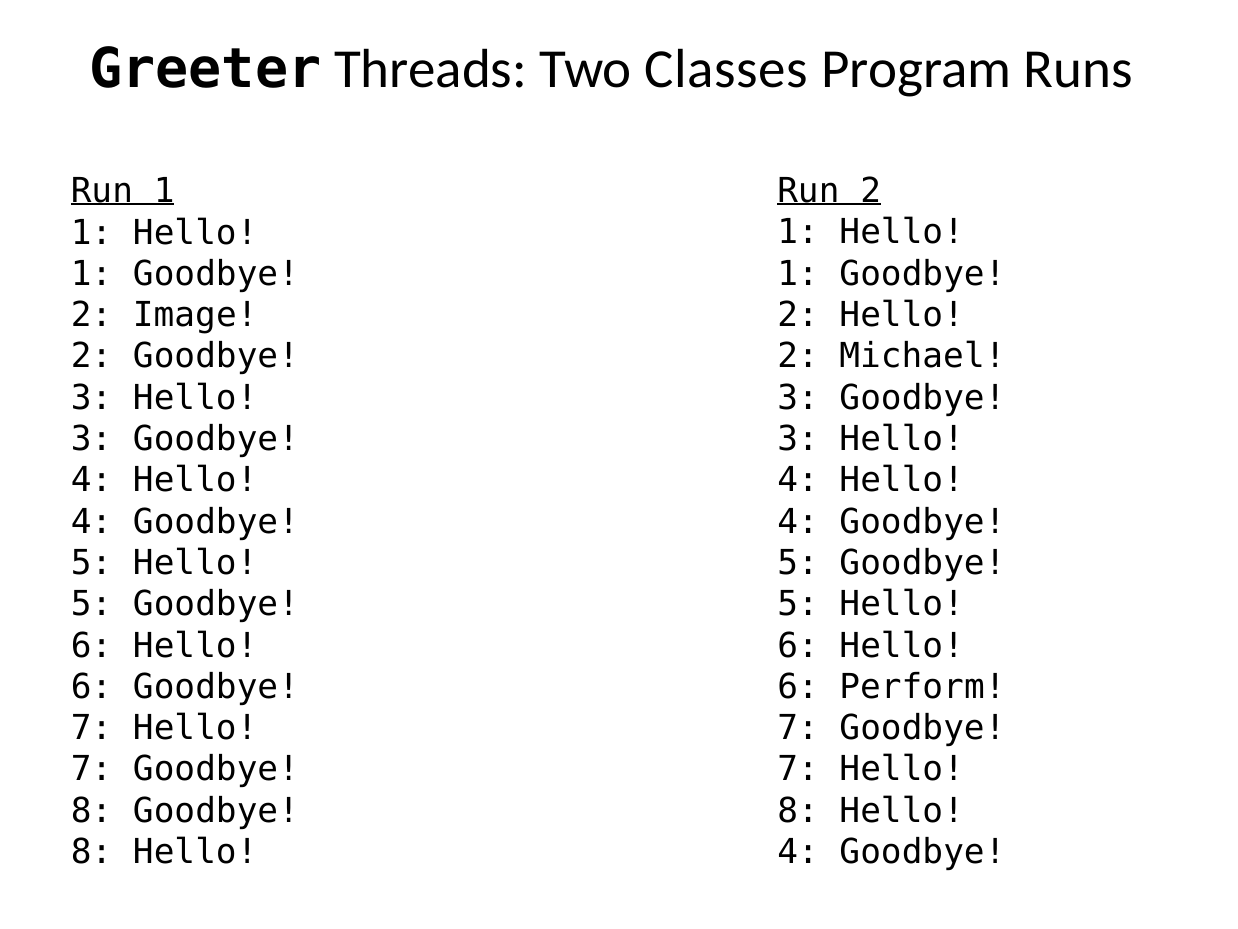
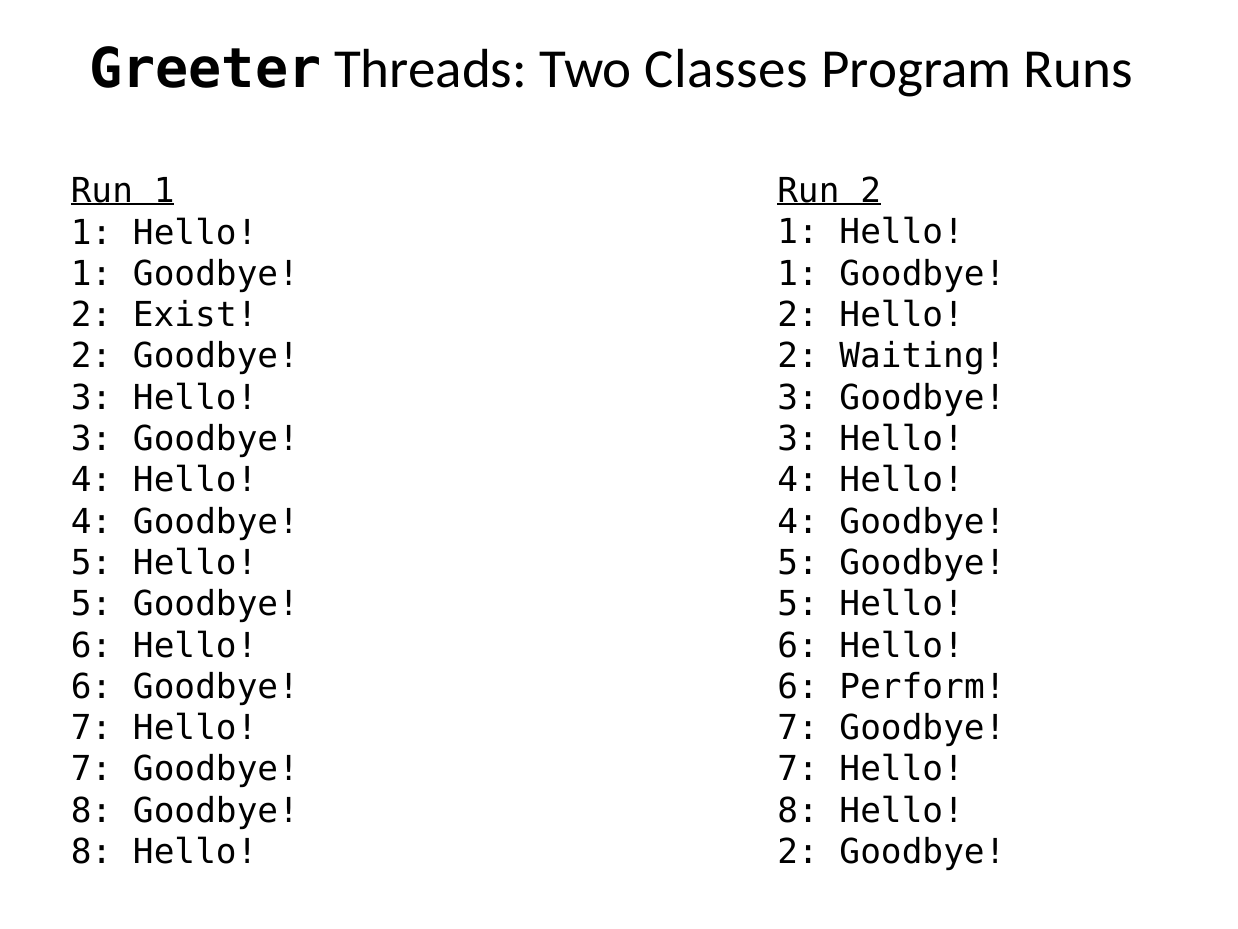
Image: Image -> Exist
Michael: Michael -> Waiting
4 at (798, 852): 4 -> 2
